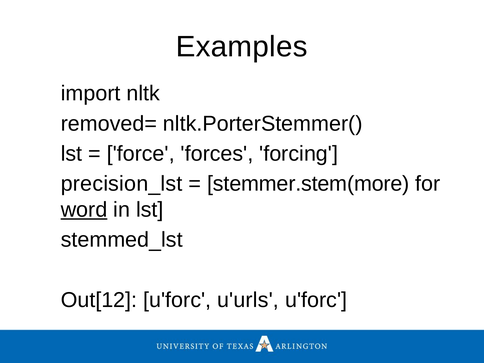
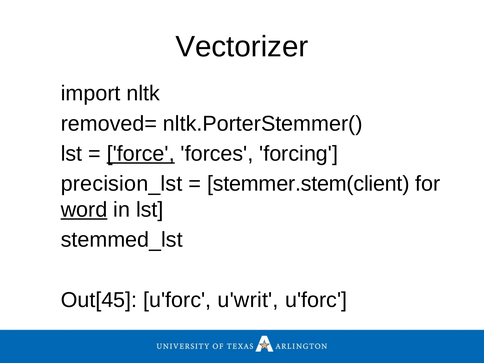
Examples: Examples -> Vectorizer
force underline: none -> present
stemmer.stem(more: stemmer.stem(more -> stemmer.stem(client
Out[12: Out[12 -> Out[45
u'urls: u'urls -> u'writ
